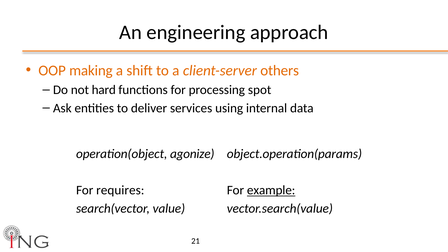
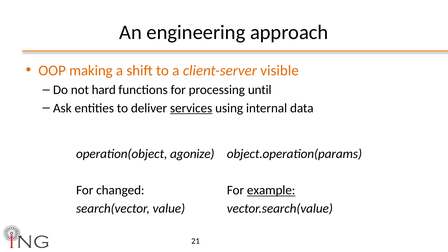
others: others -> visible
spot: spot -> until
services underline: none -> present
requires: requires -> changed
